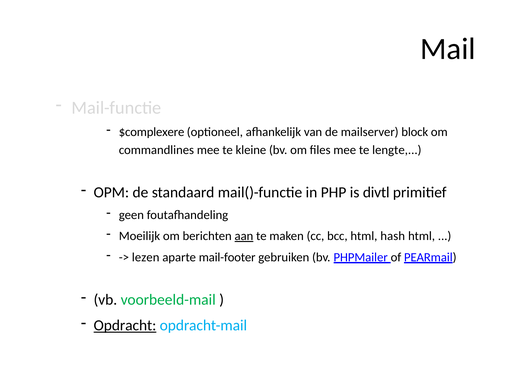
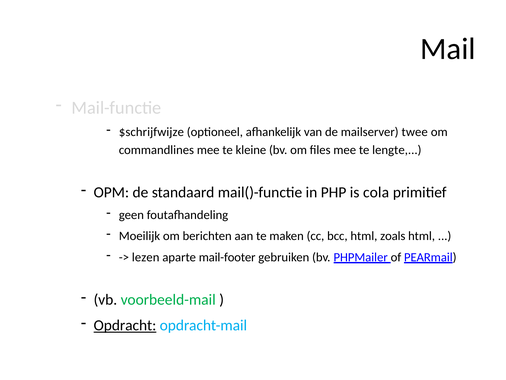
$complexere: $complexere -> $schrijfwijze
block: block -> twee
divtl: divtl -> cola
aan underline: present -> none
hash: hash -> zoals
